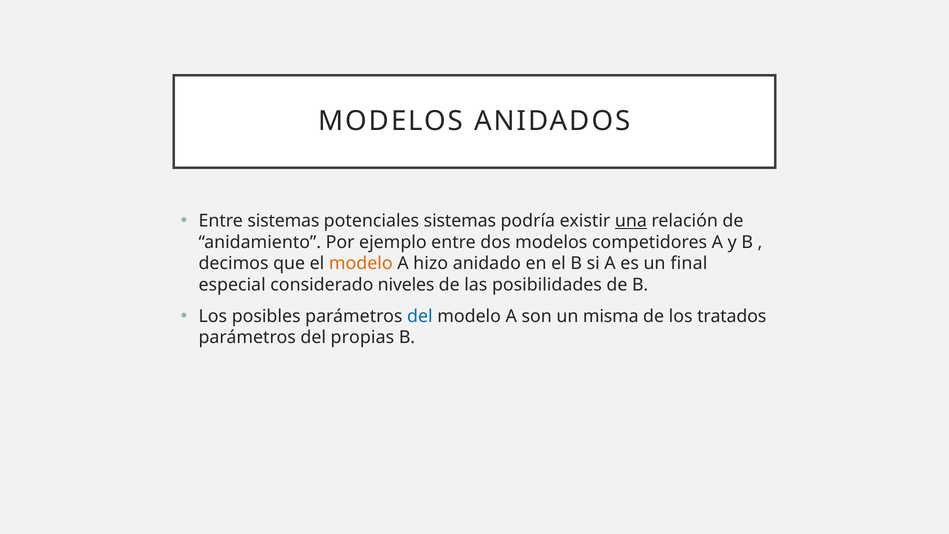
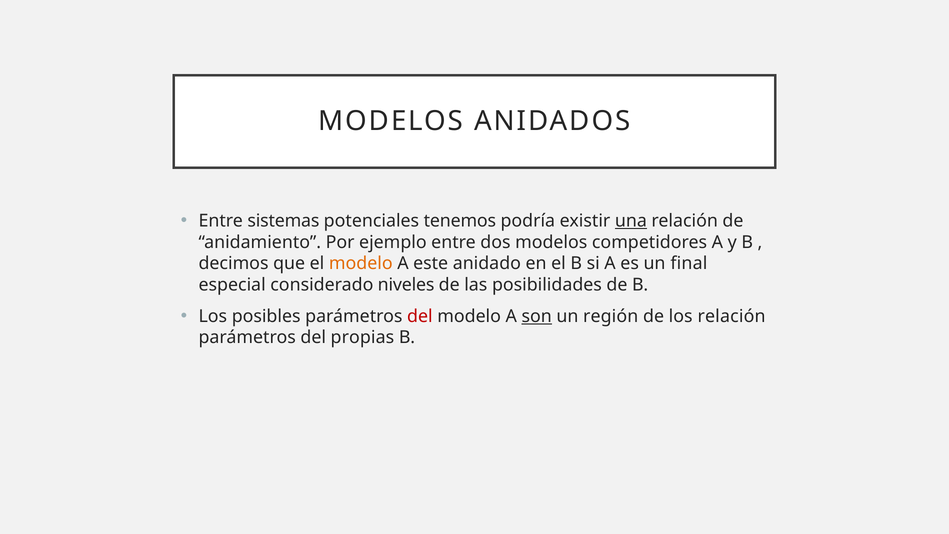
potenciales sistemas: sistemas -> tenemos
hizo: hizo -> este
del at (420, 316) colour: blue -> red
son underline: none -> present
misma: misma -> región
los tratados: tratados -> relación
